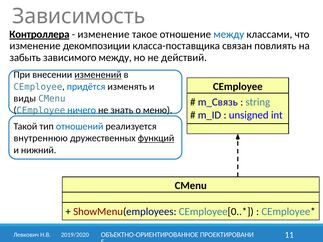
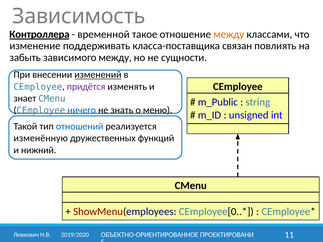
изменение at (104, 34): изменение -> временной
между at (229, 34) colour: blue -> orange
декомпозиции: декомпозиции -> поддерживать
действий: действий -> сущности
придётся colour: blue -> purple
виды: виды -> знает
m_Связь: m_Связь -> m_Public
внутреннюю: внутреннюю -> изменённую
функций underline: present -> none
